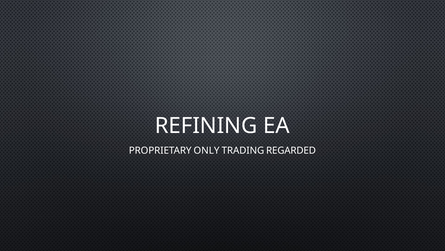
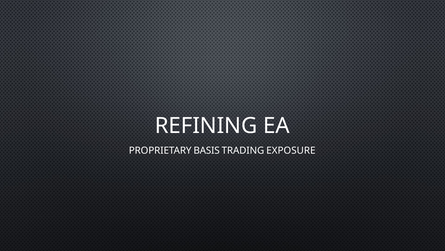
ONLY: ONLY -> BASIS
REGARDED: REGARDED -> EXPOSURE
